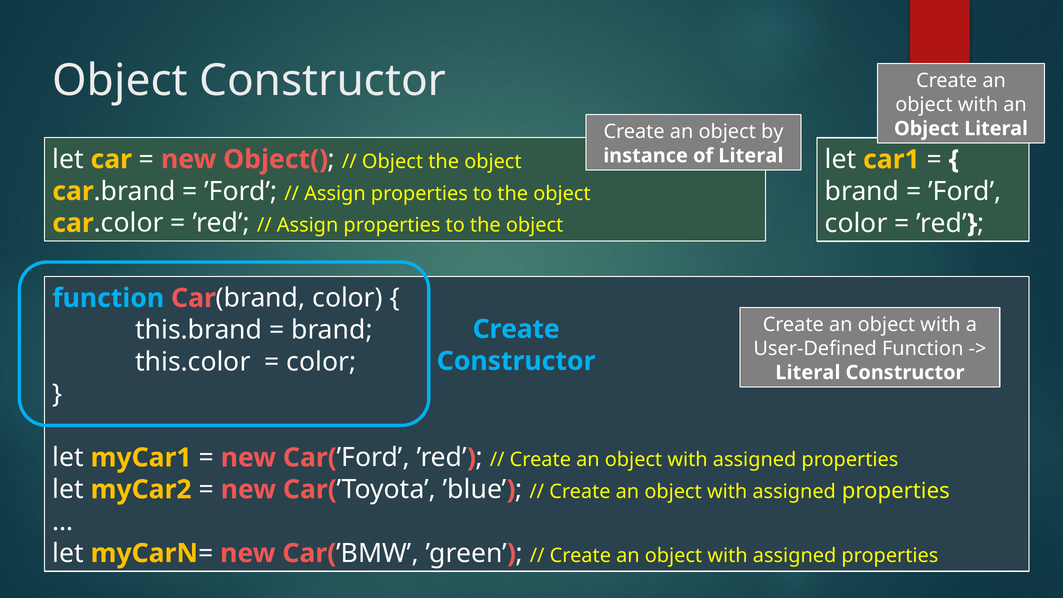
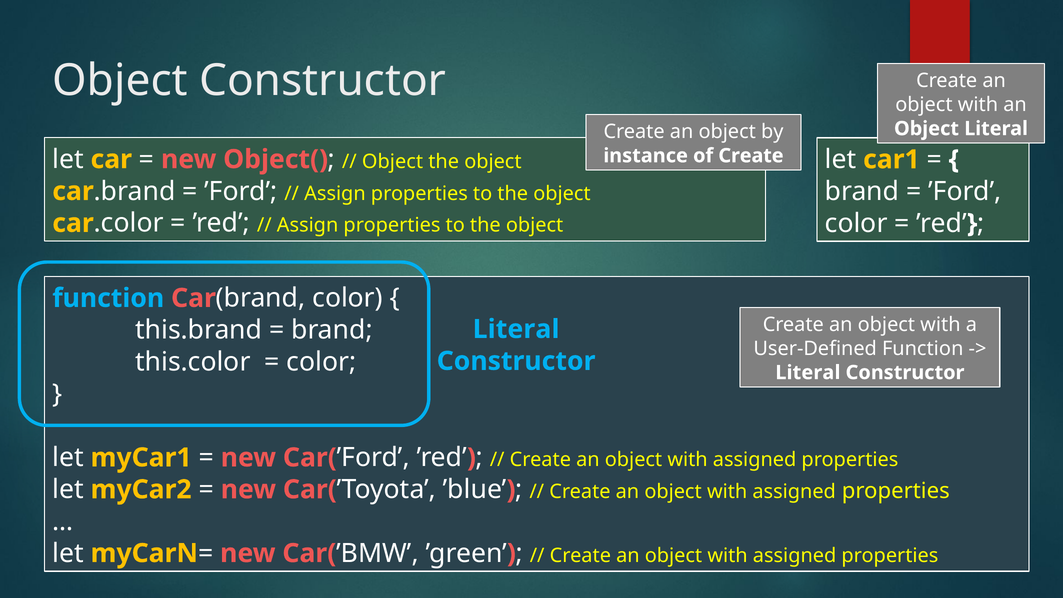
of Literal: Literal -> Create
Create at (516, 329): Create -> Literal
